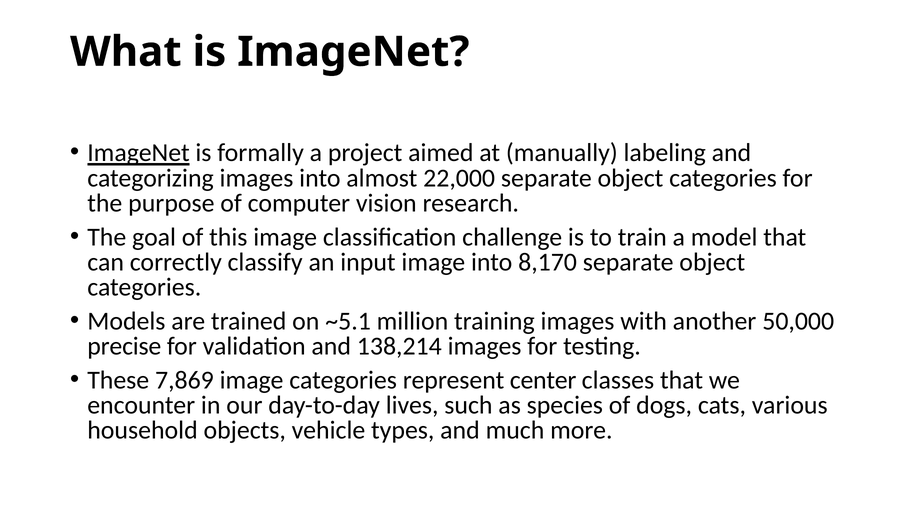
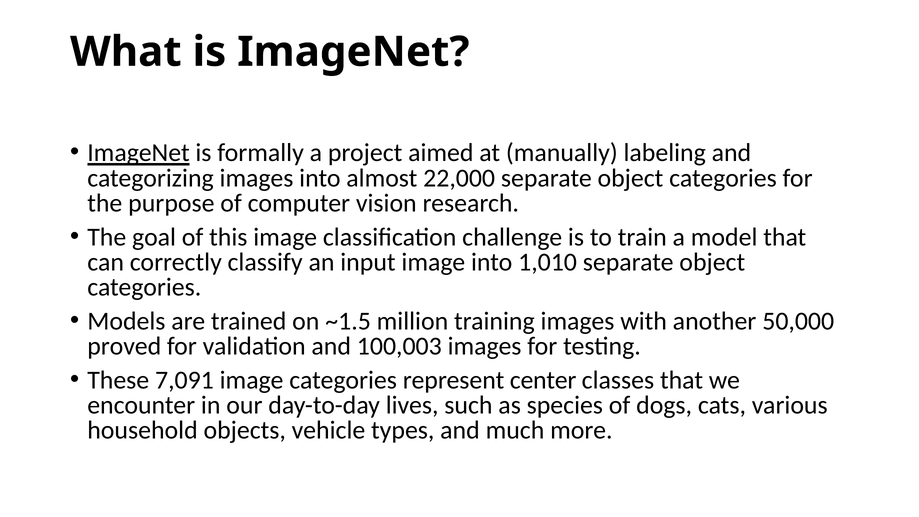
8,170: 8,170 -> 1,010
~5.1: ~5.1 -> ~1.5
precise: precise -> proved
138,214: 138,214 -> 100,003
7,869: 7,869 -> 7,091
